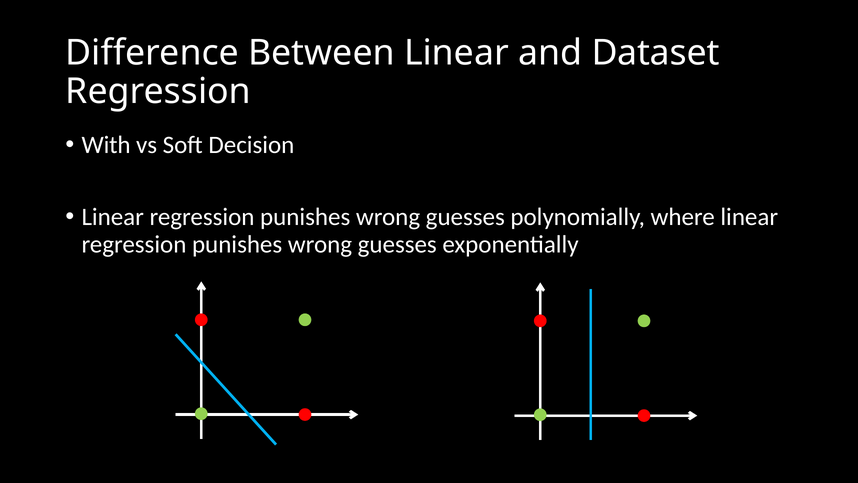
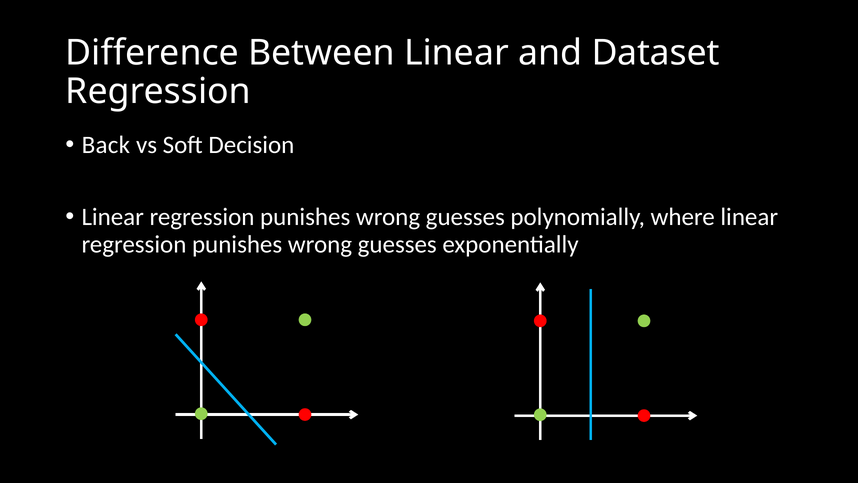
With: With -> Back
